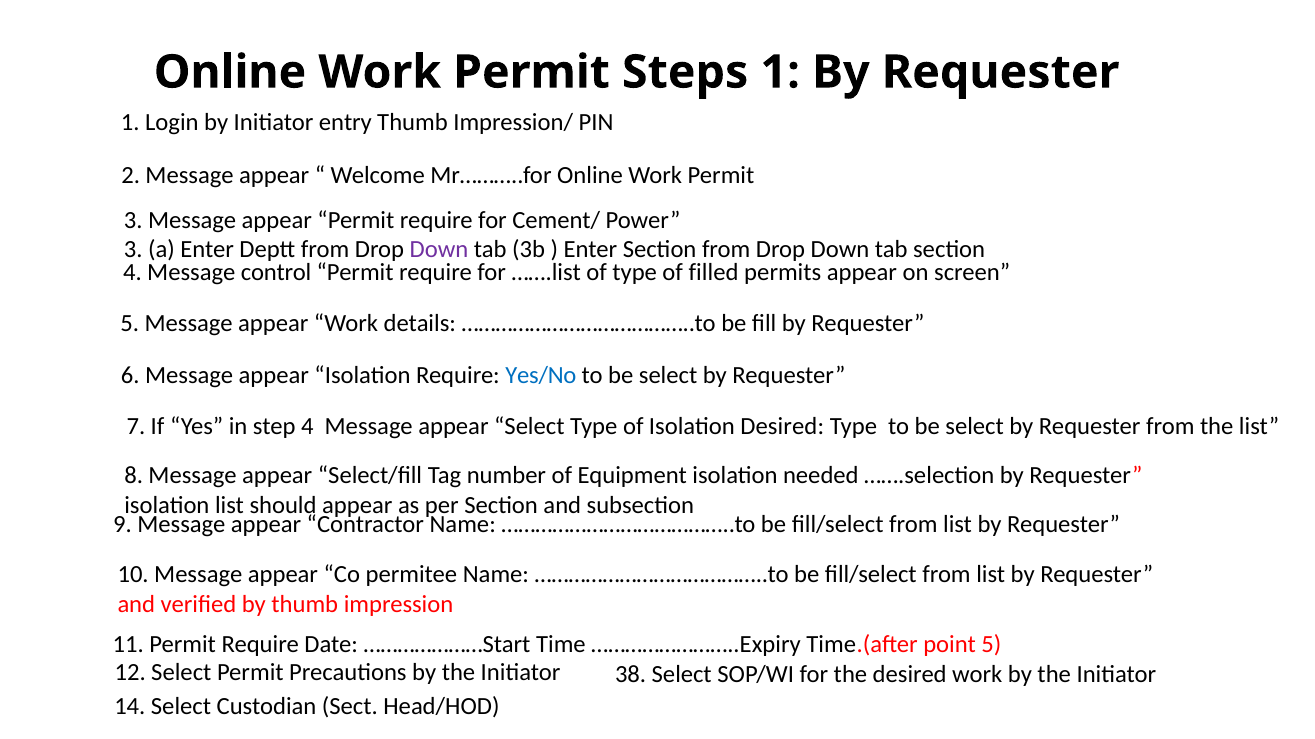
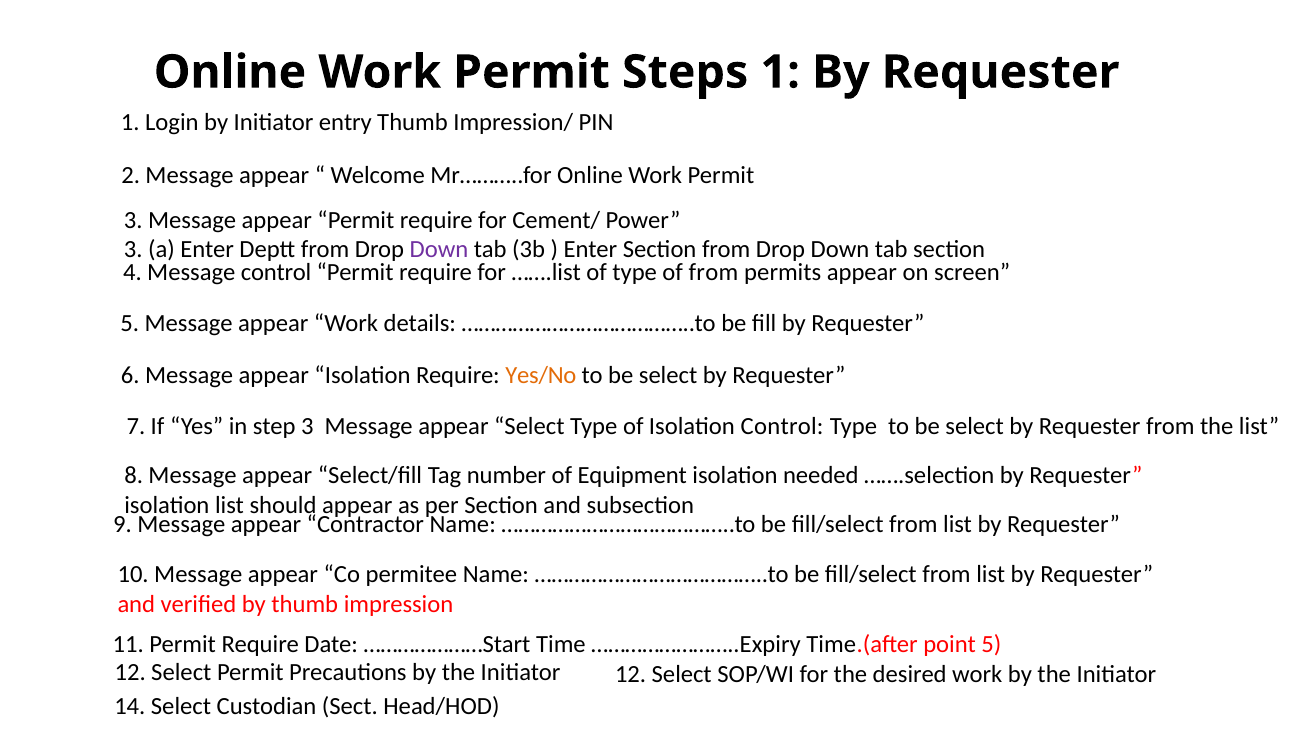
of filled: filled -> from
Yes/No colour: blue -> orange
step 4: 4 -> 3
Isolation Desired: Desired -> Control
Initiator 38: 38 -> 12
